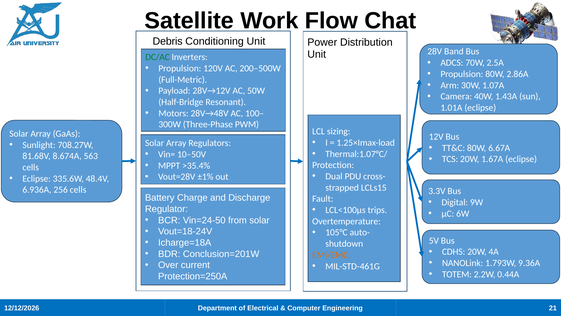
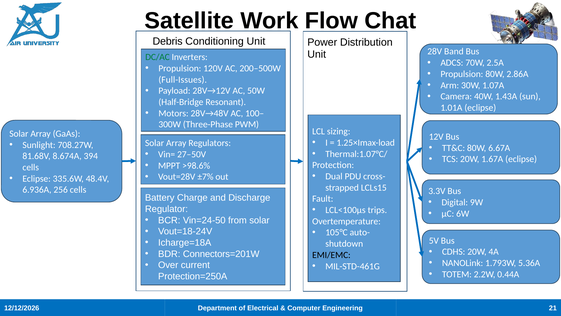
Full-Metric: Full-Metric -> Full-Issues
10–50V: 10–50V -> 27–50V
563: 563 -> 394
>35.4%: >35.4% -> >98.6%
±1%: ±1% -> ±7%
Conclusion=201W: Conclusion=201W -> Connectors=201W
EMI/EMC colour: orange -> black
9.36A: 9.36A -> 5.36A
